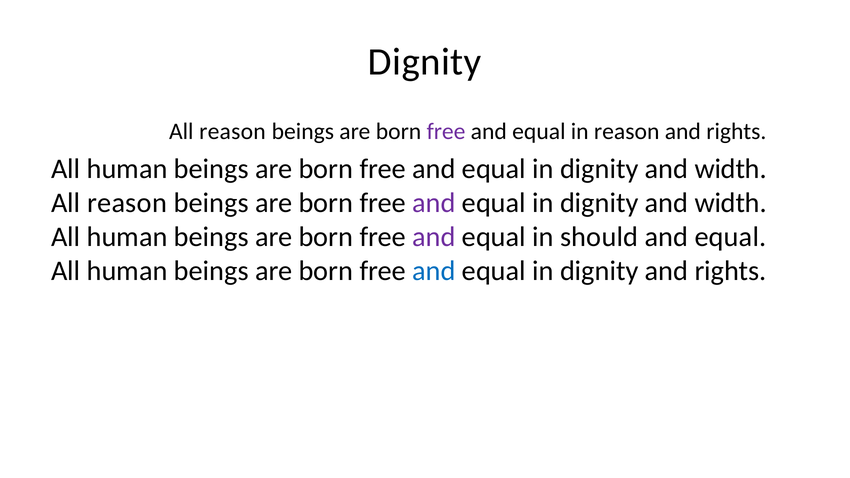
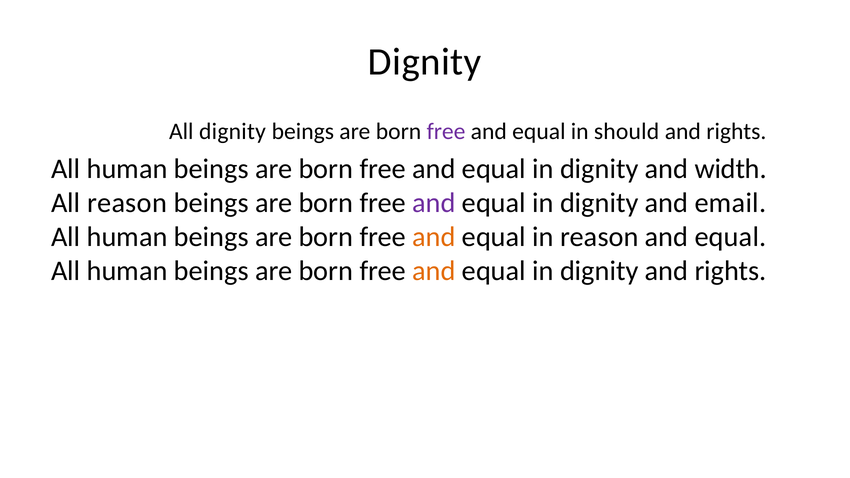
reason at (232, 132): reason -> dignity
in reason: reason -> should
width at (731, 203): width -> email
and at (434, 237) colour: purple -> orange
in should: should -> reason
and at (434, 271) colour: blue -> orange
